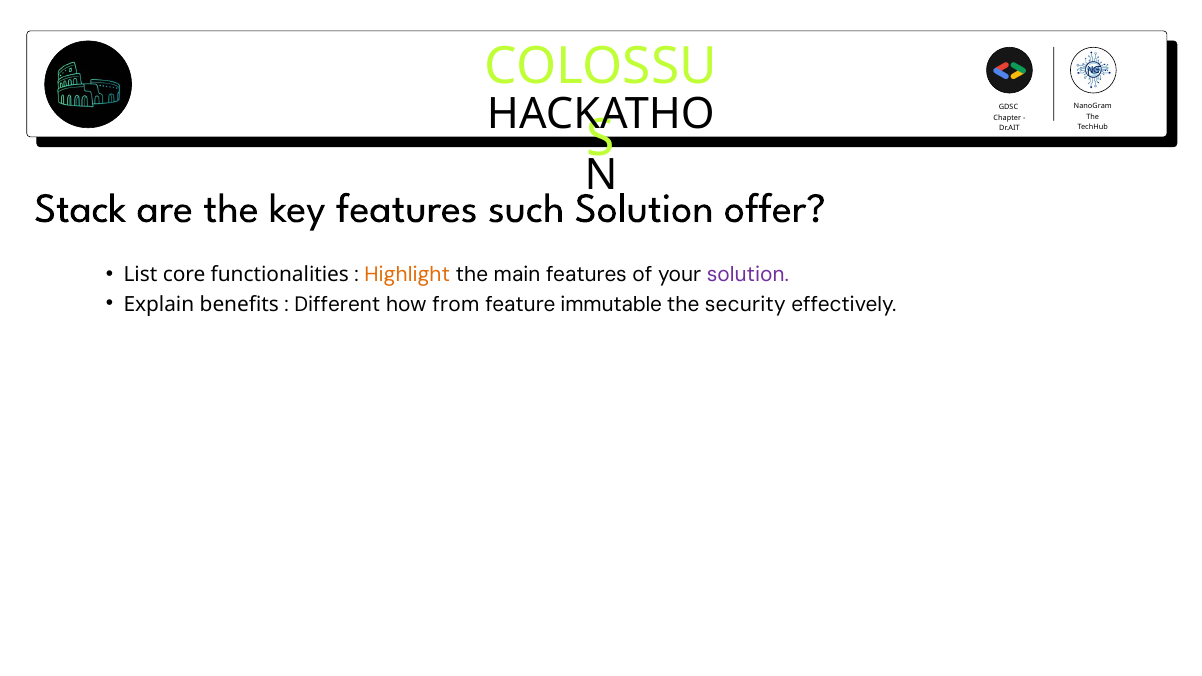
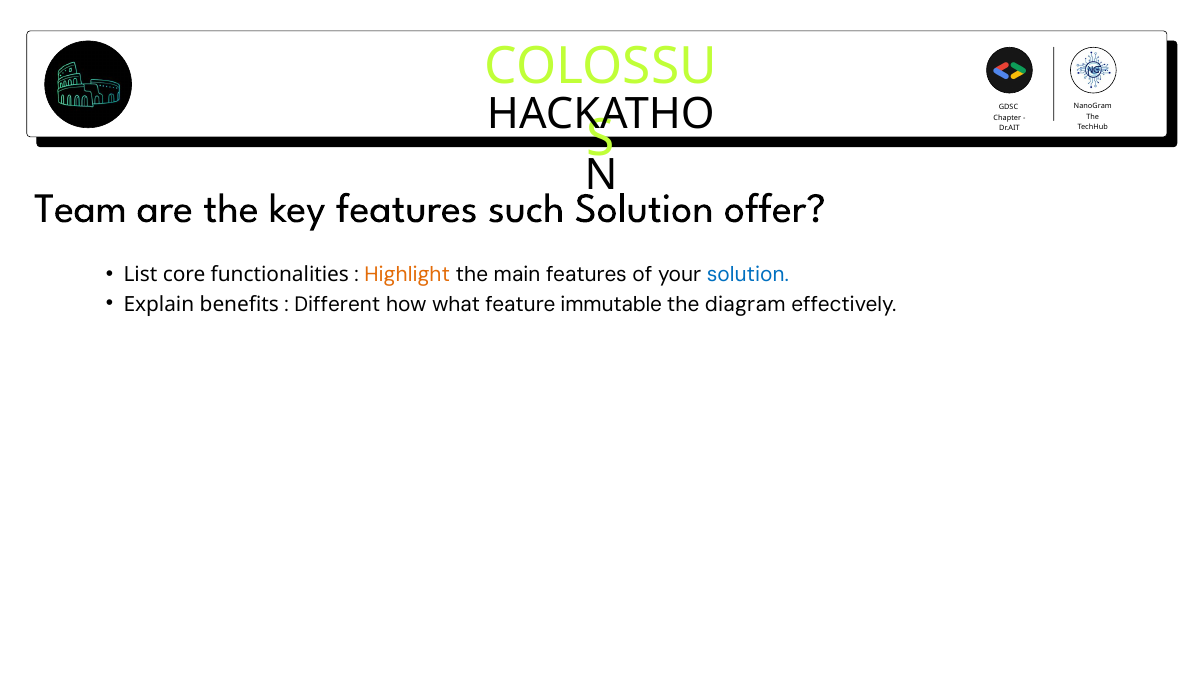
Stack: Stack -> Team
solution at (748, 275) colour: purple -> blue
from: from -> what
security: security -> diagram
